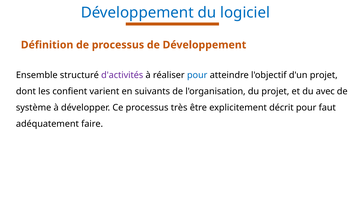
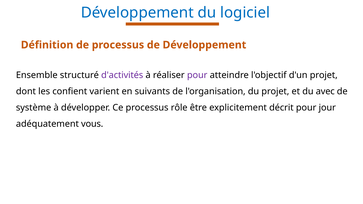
pour at (197, 75) colour: blue -> purple
très: très -> rôle
faut: faut -> jour
faire: faire -> vous
